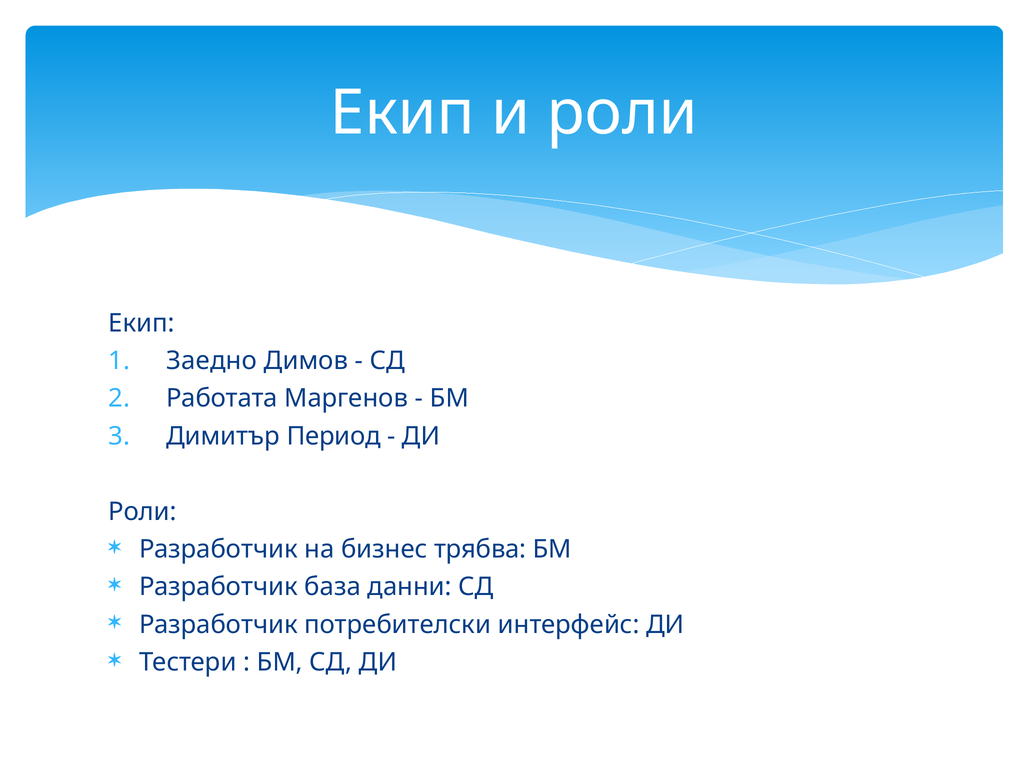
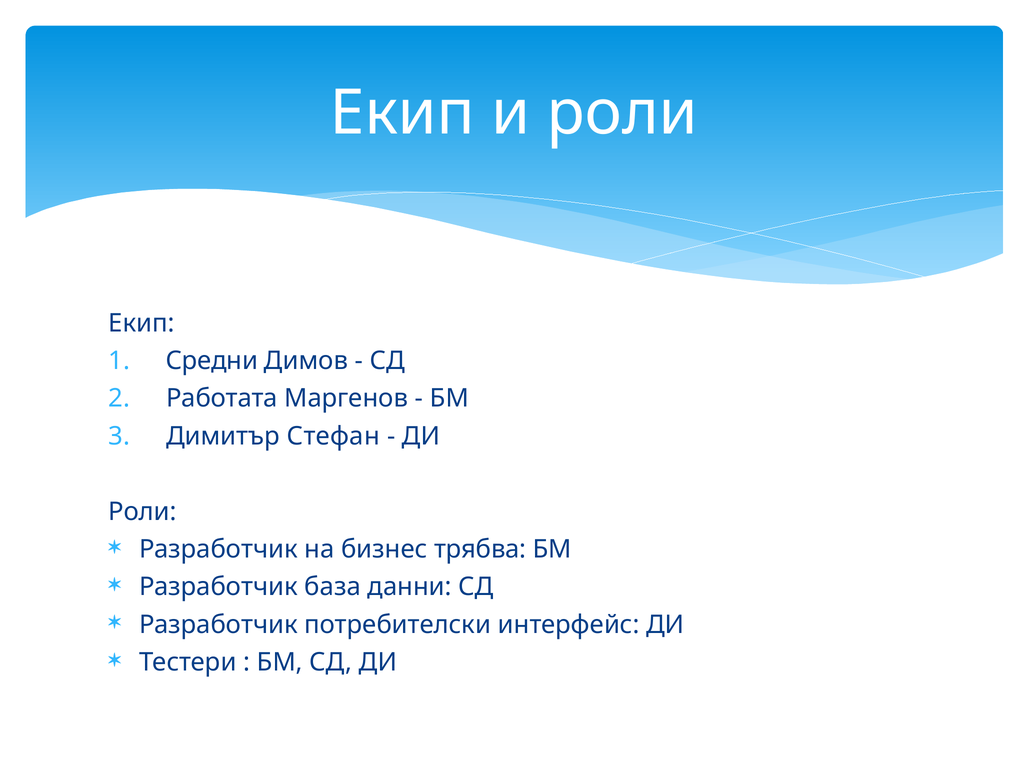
Заедно: Заедно -> Средни
Период: Период -> Стефан
